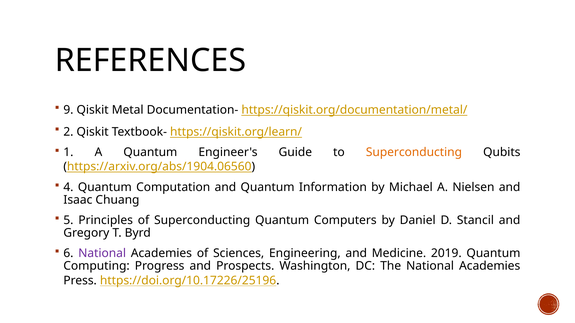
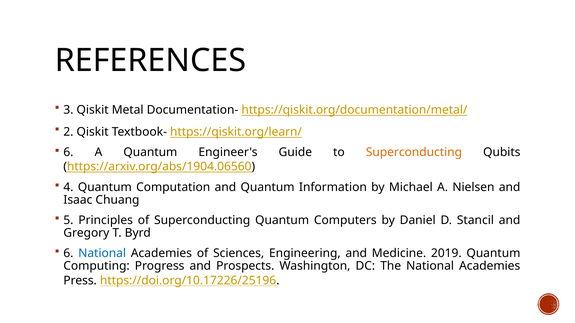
9: 9 -> 3
1 at (68, 152): 1 -> 6
National at (102, 253) colour: purple -> blue
